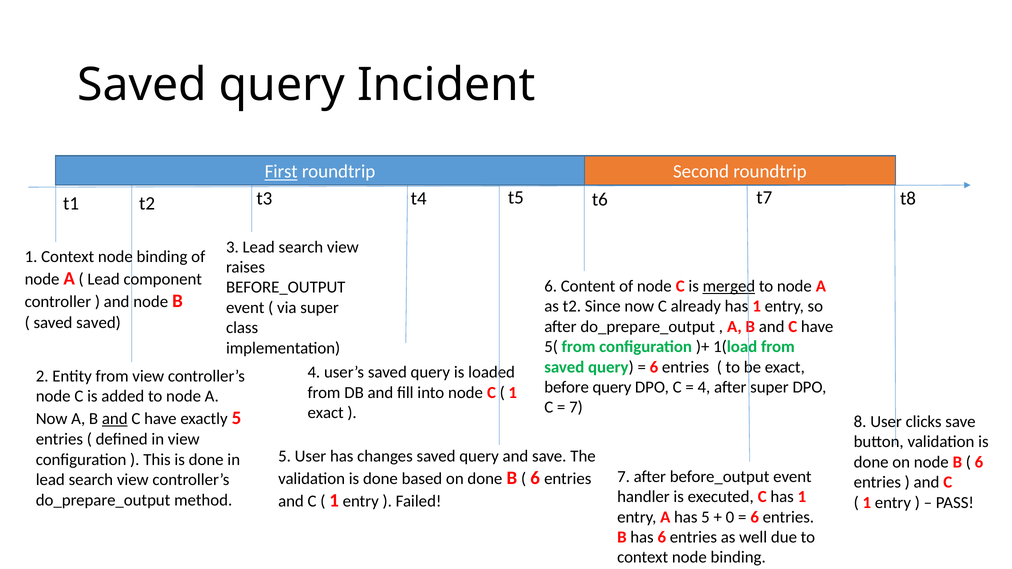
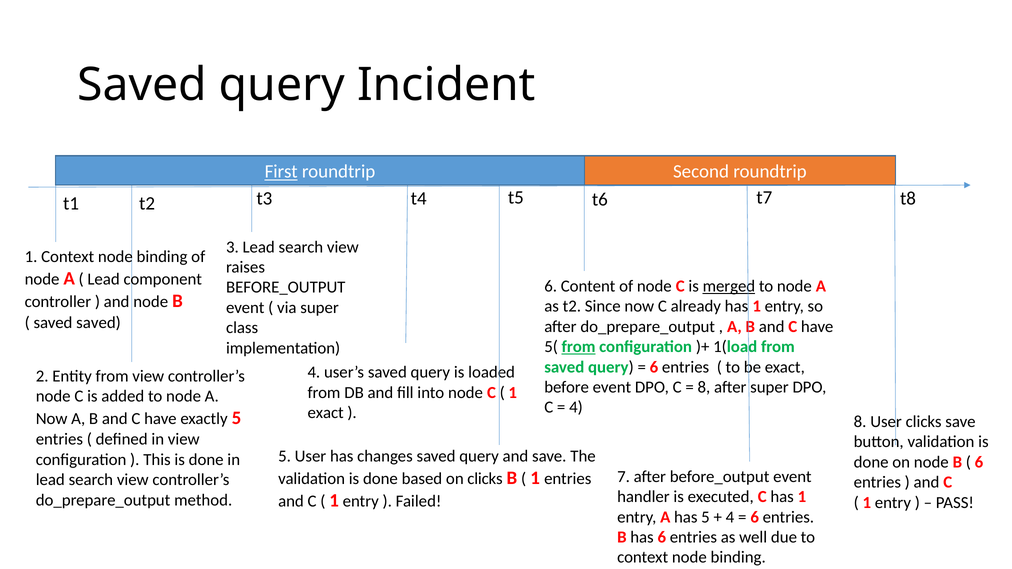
from at (579, 347) underline: none -> present
before query: query -> event
4 at (704, 387): 4 -> 8
7 at (576, 408): 7 -> 4
and at (115, 419) underline: present -> none
on done: done -> clicks
6 at (535, 478): 6 -> 1
0 at (730, 517): 0 -> 4
